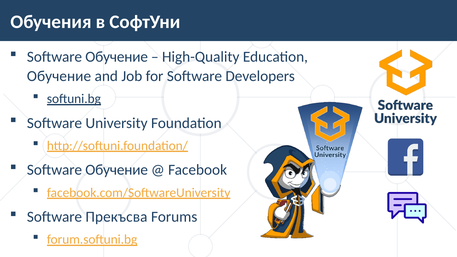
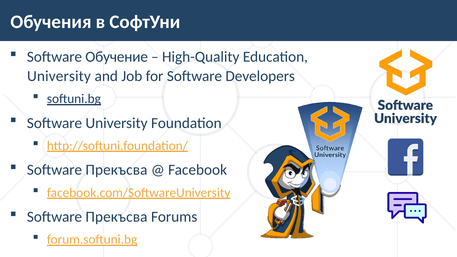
Обучение at (59, 76): Обучение -> University
Обучение at (117, 170): Обучение -> Прекъсва
